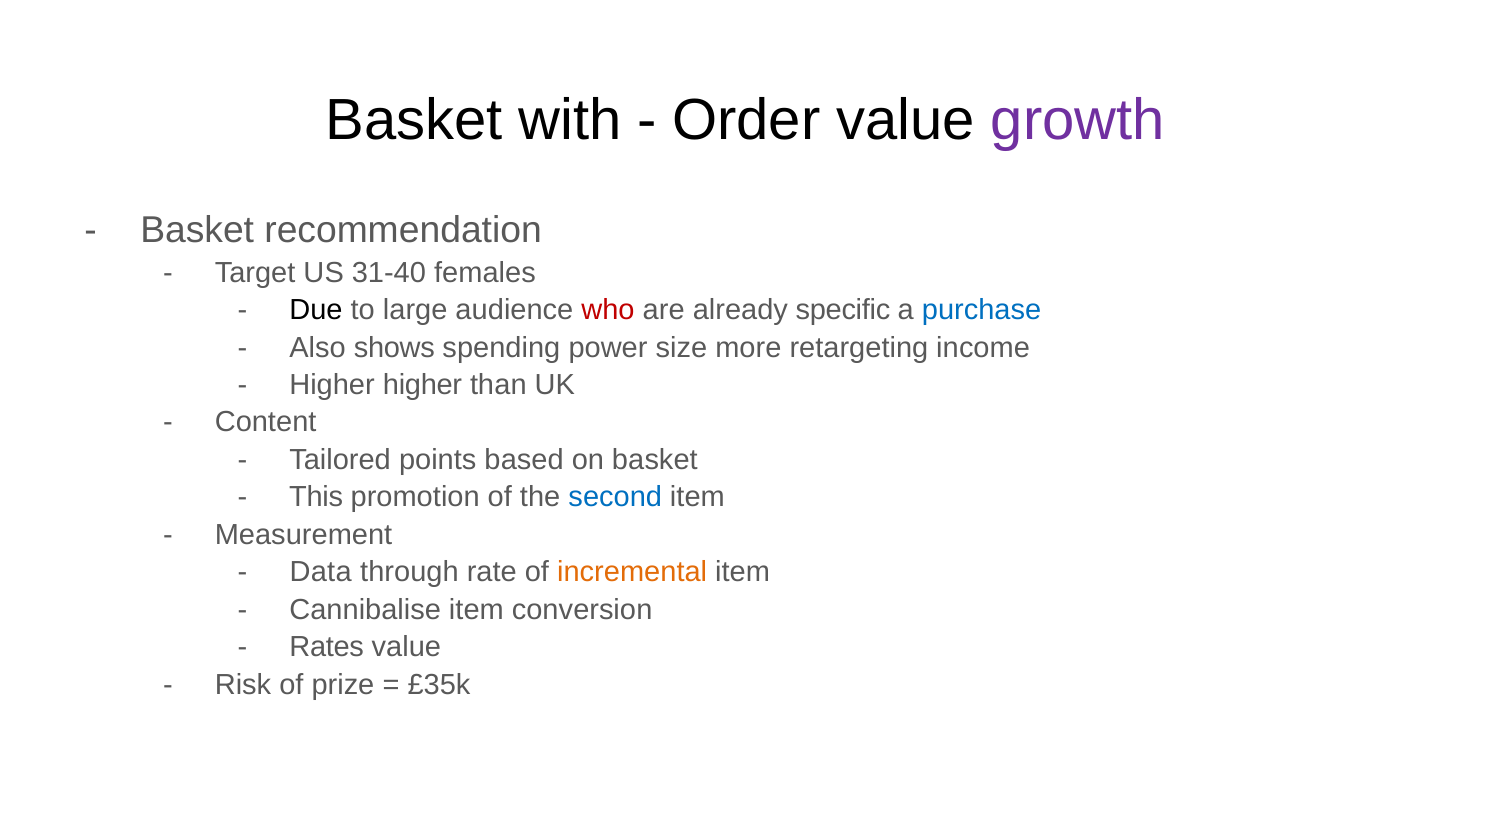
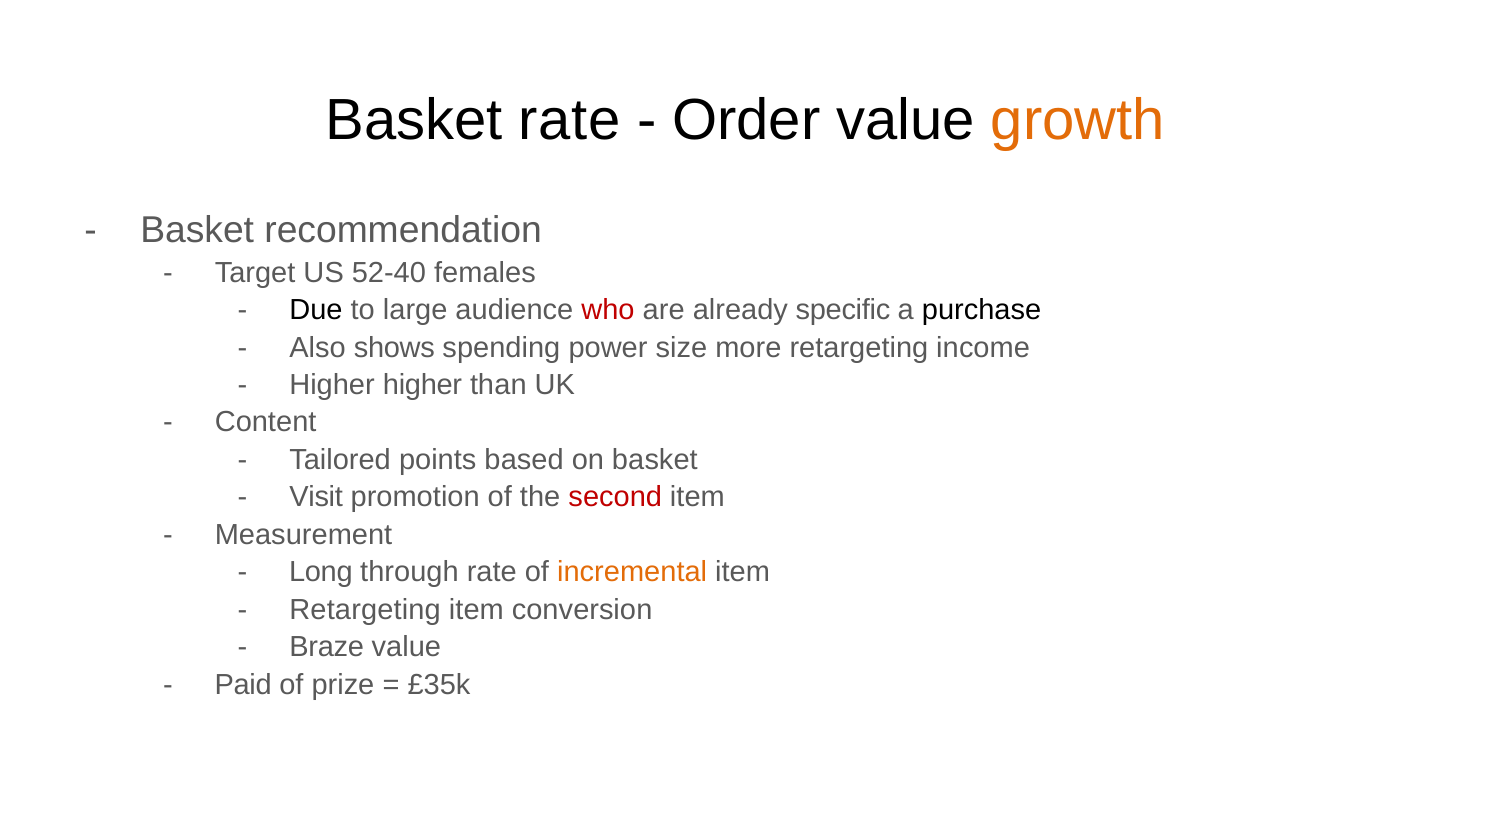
Basket with: with -> rate
growth colour: purple -> orange
31-40: 31-40 -> 52-40
purchase colour: blue -> black
This: This -> Visit
second colour: blue -> red
Data: Data -> Long
Cannibalise at (365, 609): Cannibalise -> Retargeting
Rates: Rates -> Braze
Risk: Risk -> Paid
